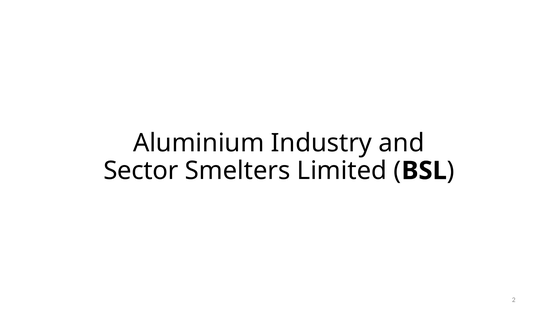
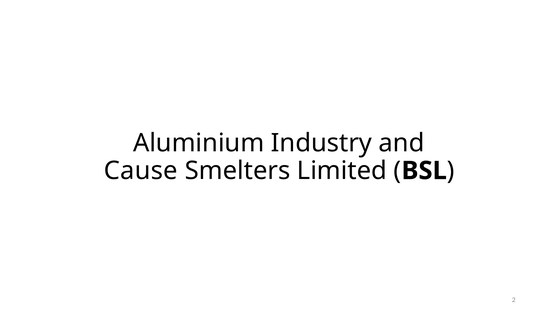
Sector: Sector -> Cause
